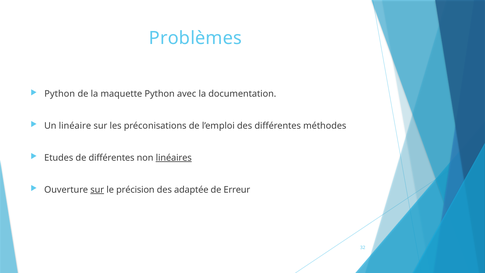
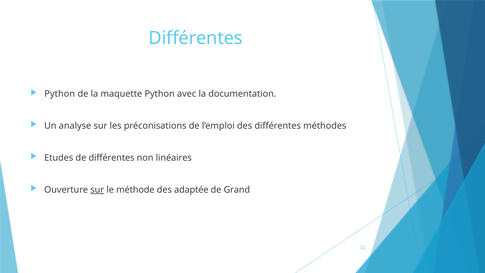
Problèmes at (195, 38): Problèmes -> Différentes
linéaire: linéaire -> analyse
linéaires underline: present -> none
précision: précision -> méthode
Erreur: Erreur -> Grand
